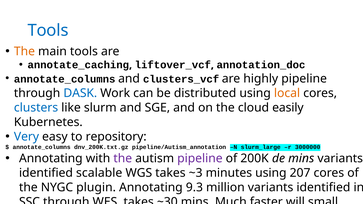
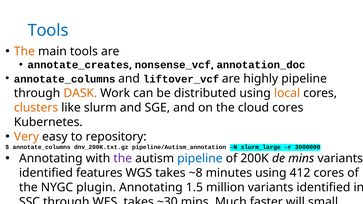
annotate_caching: annotate_caching -> annotate_creates
liftover_vcf: liftover_vcf -> nonsense_vcf
clusters_vcf: clusters_vcf -> liftover_vcf
DASK colour: blue -> orange
clusters colour: blue -> orange
cloud easily: easily -> cores
Very colour: blue -> orange
pipeline at (200, 159) colour: purple -> blue
scalable: scalable -> features
~3: ~3 -> ~8
207: 207 -> 412
9.3: 9.3 -> 1.5
